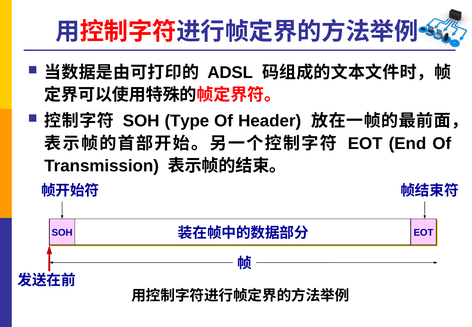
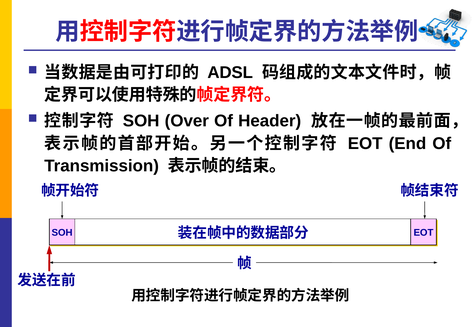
Type: Type -> Over
